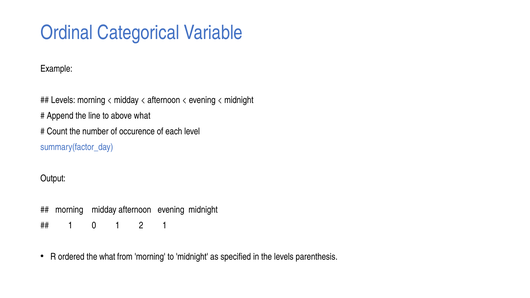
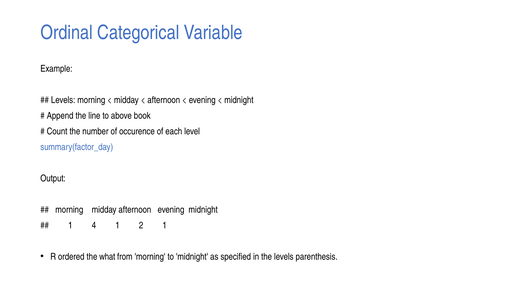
above what: what -> book
0: 0 -> 4
